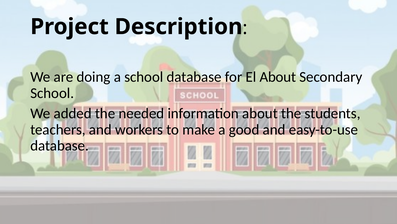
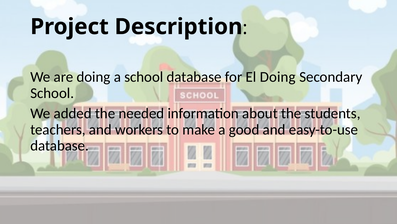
El About: About -> Doing
